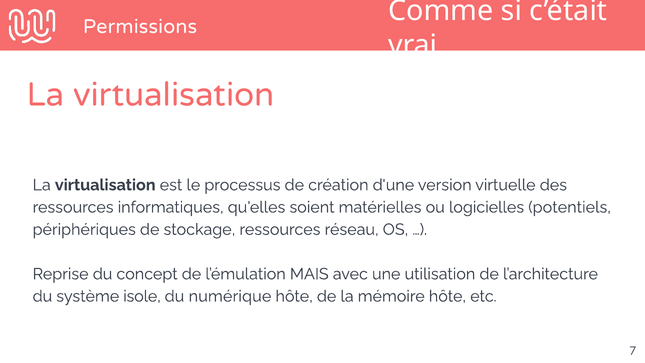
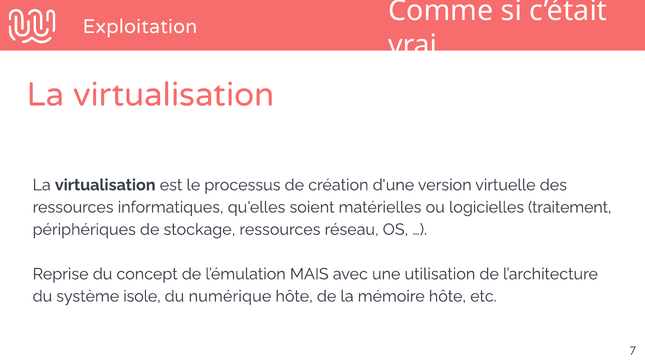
Permissions: Permissions -> Exploitation
potentiels: potentiels -> traitement
